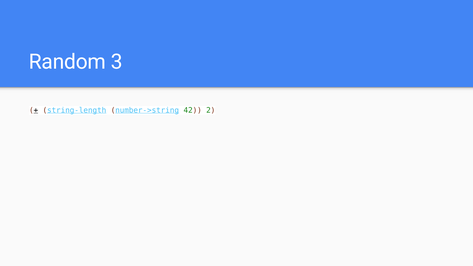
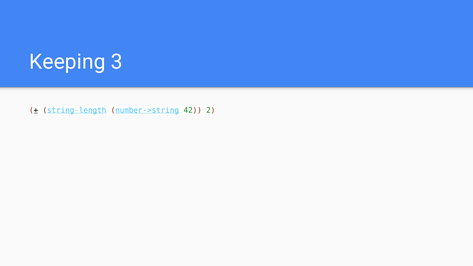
Random: Random -> Keeping
